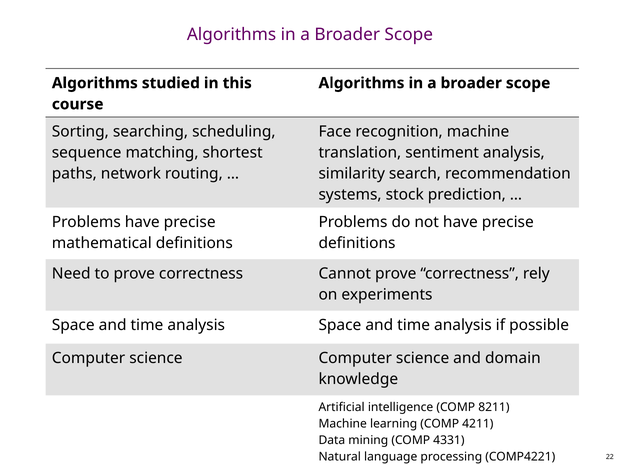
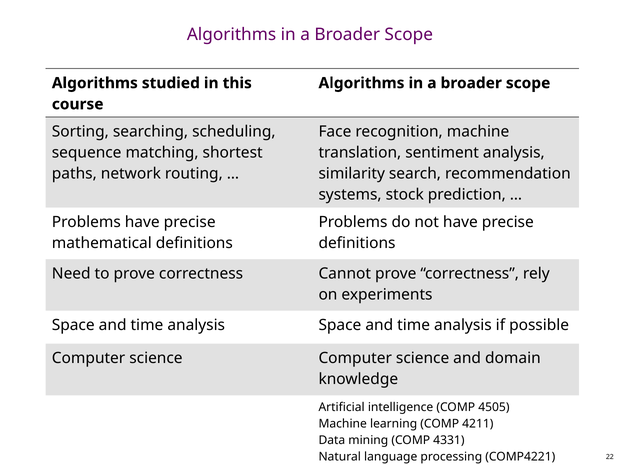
8211: 8211 -> 4505
